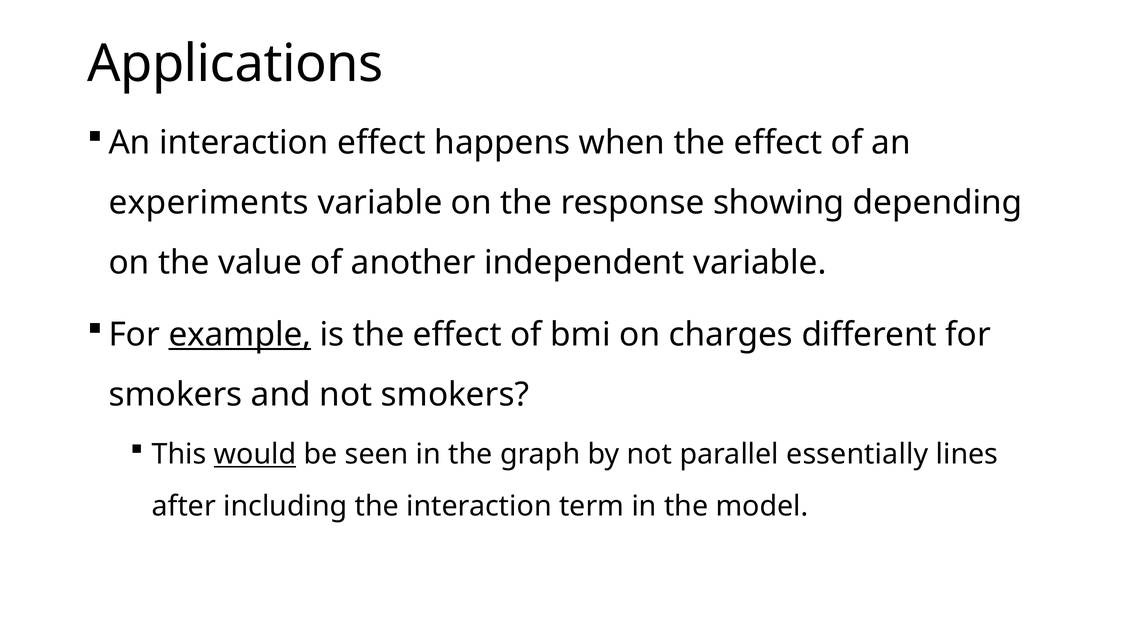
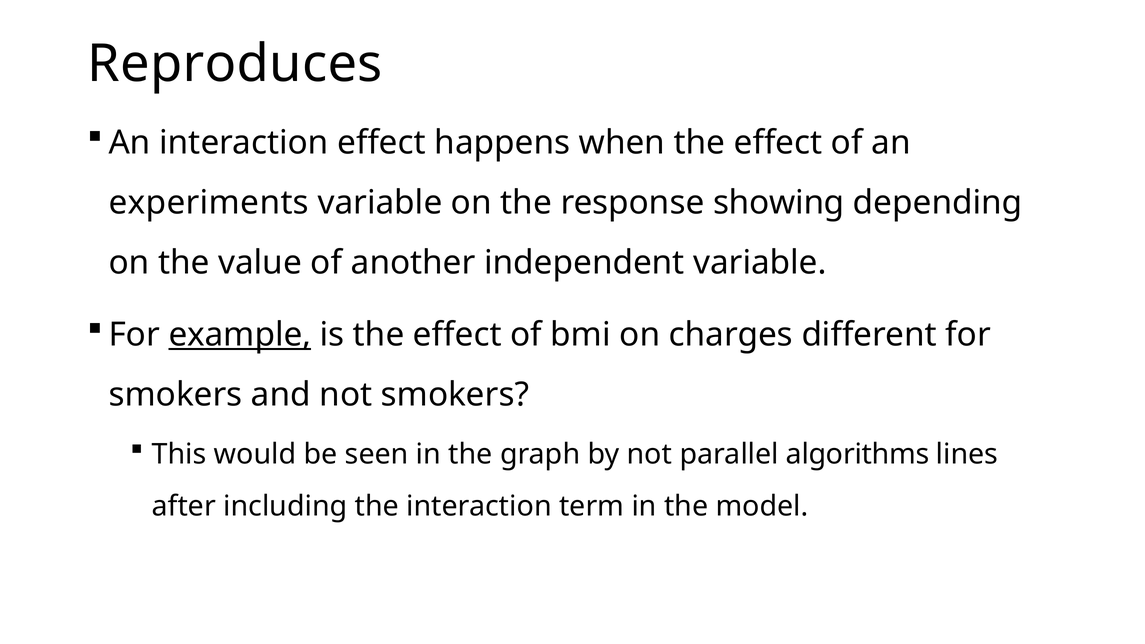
Applications: Applications -> Reproduces
would underline: present -> none
essentially: essentially -> algorithms
